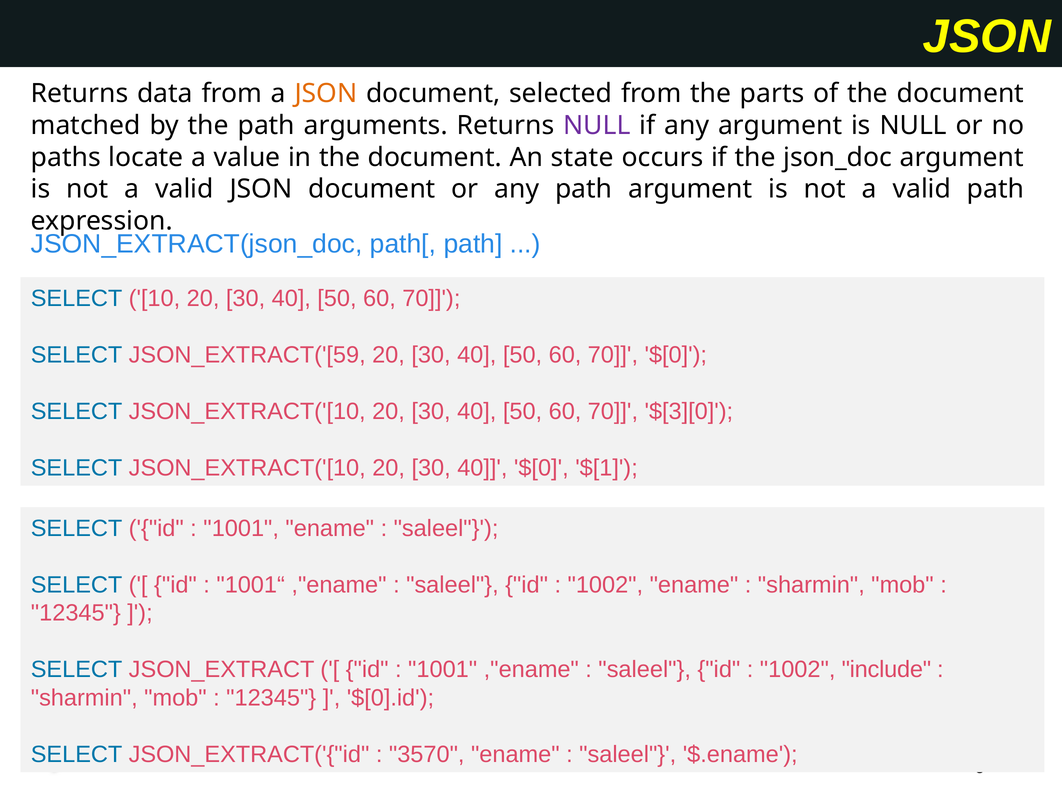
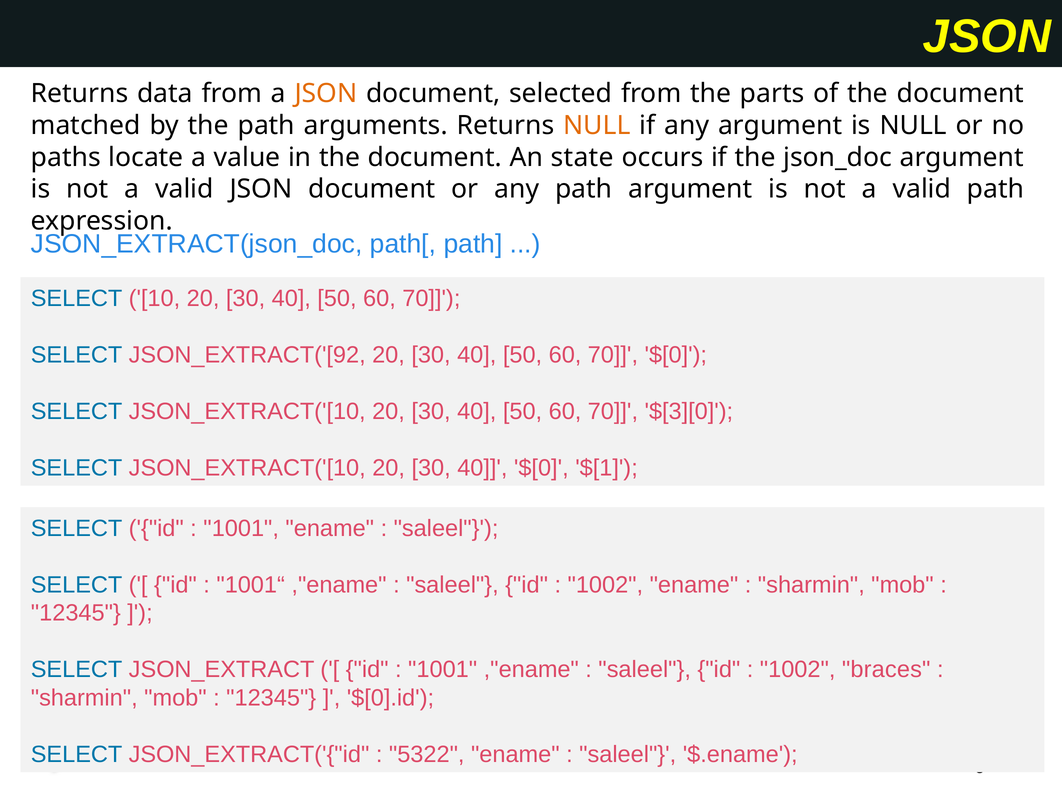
NULL at (597, 126) colour: purple -> orange
JSON_EXTRACT('[59: JSON_EXTRACT('[59 -> JSON_EXTRACT('[92
include: include -> braces
3570: 3570 -> 5322
